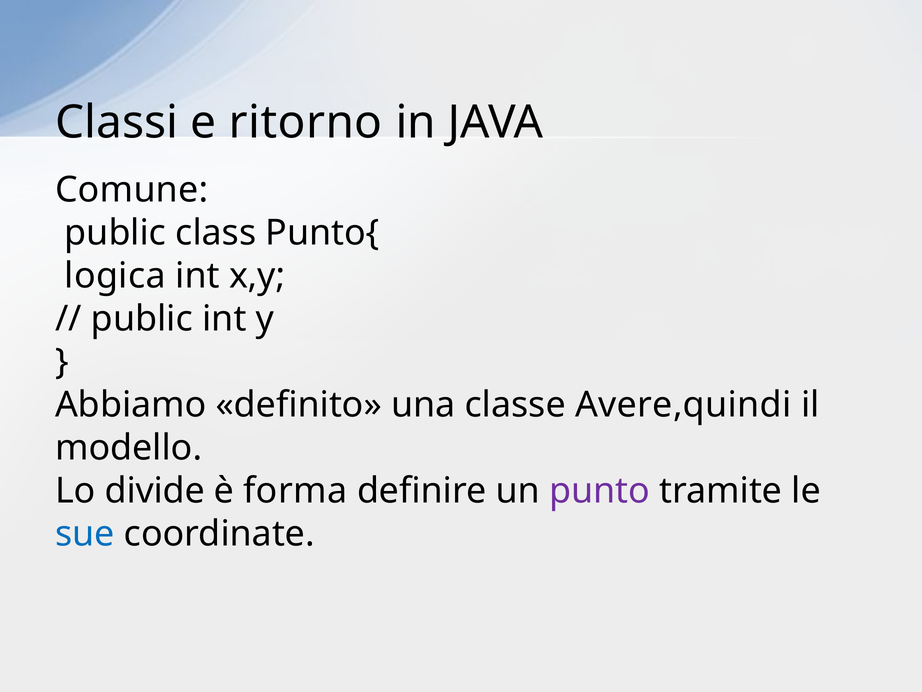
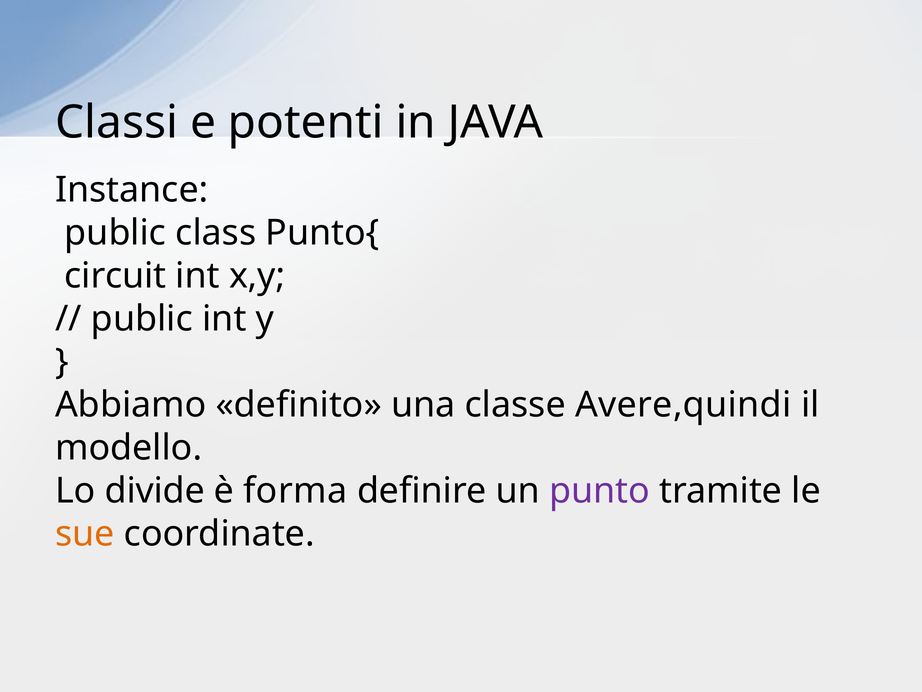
ritorno: ritorno -> potenti
Comune: Comune -> Instance
logica: logica -> circuit
sue colour: blue -> orange
